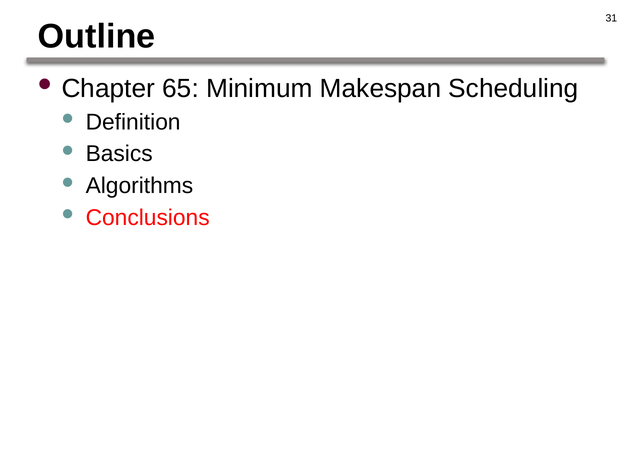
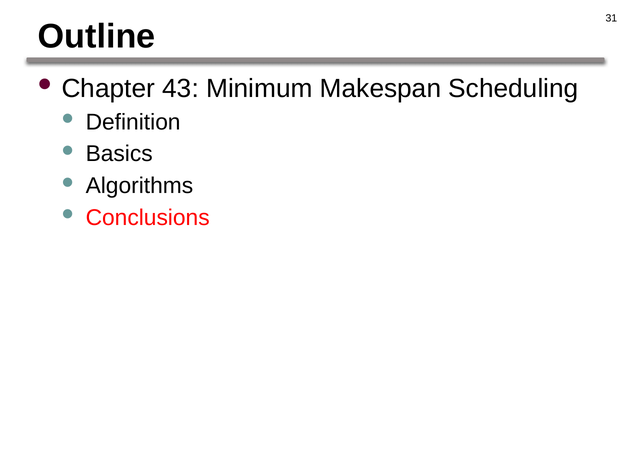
65: 65 -> 43
